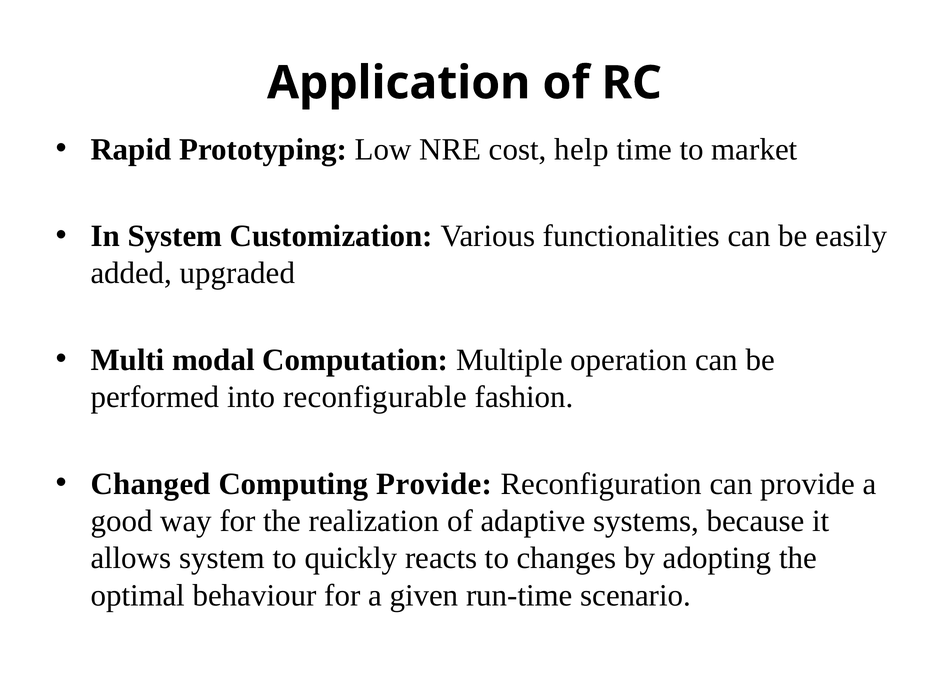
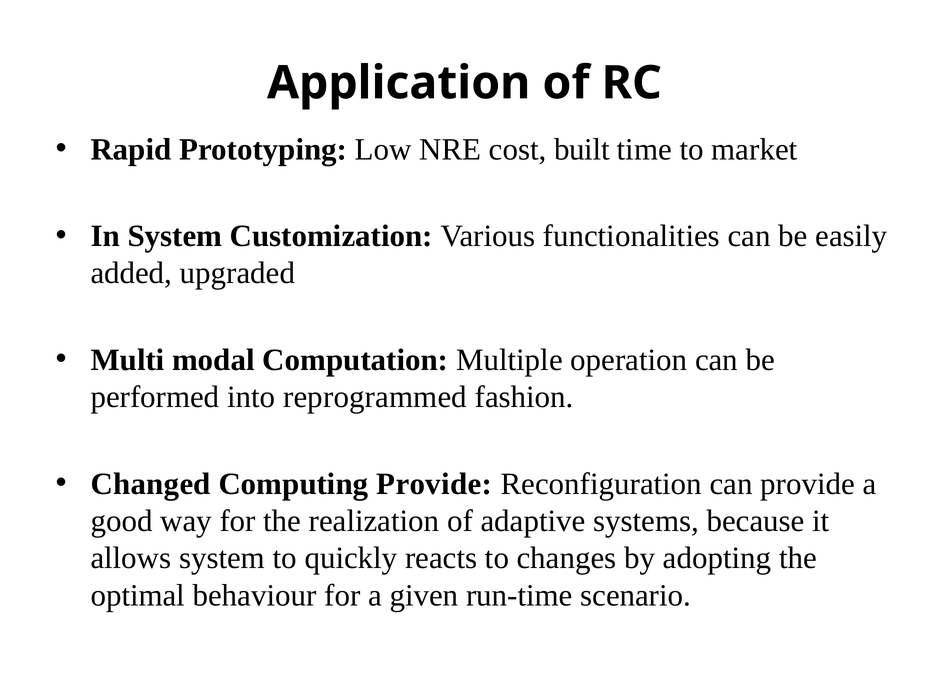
help: help -> built
reconfigurable: reconfigurable -> reprogrammed
